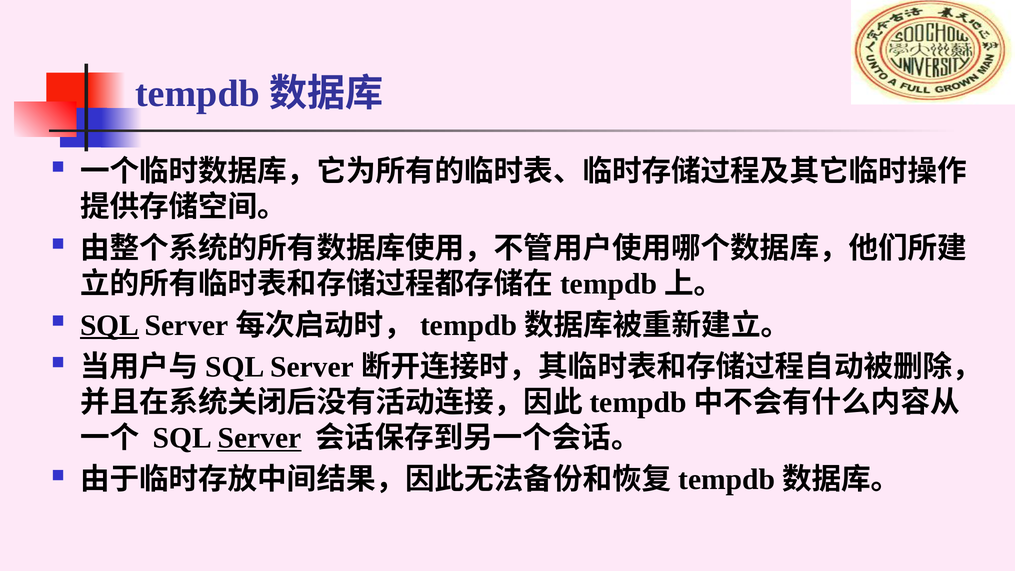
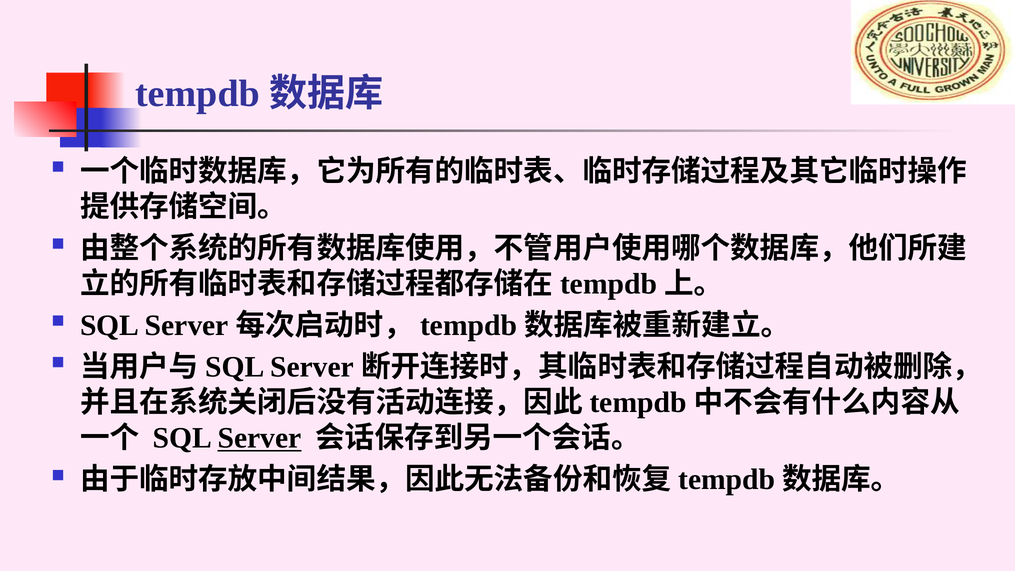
SQL at (110, 325) underline: present -> none
